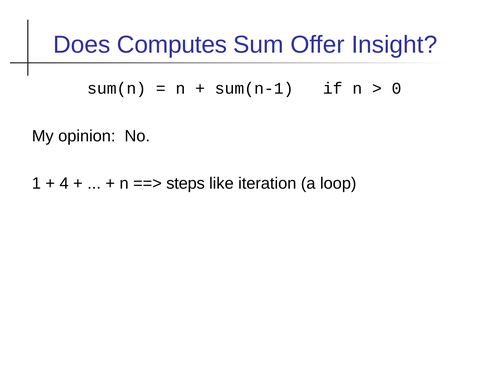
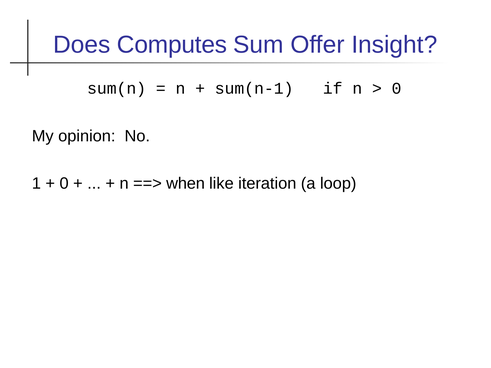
4 at (64, 183): 4 -> 0
steps: steps -> when
